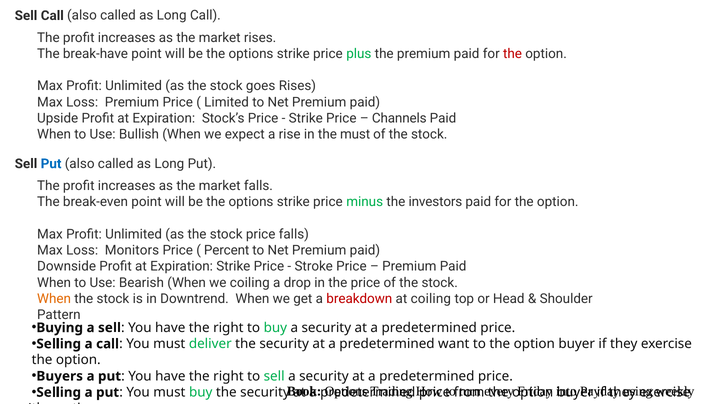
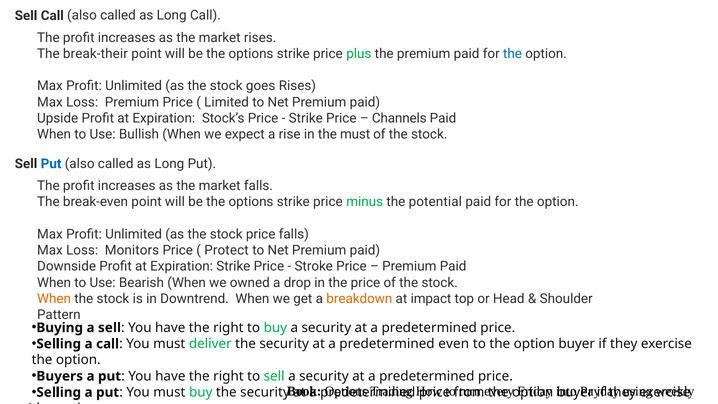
break-have: break-have -> break-their
the at (512, 54) colour: red -> blue
investors: investors -> potential
Percent: Percent -> Protect
we coiling: coiling -> owned
breakdown colour: red -> orange
at coiling: coiling -> impact
want: want -> even
